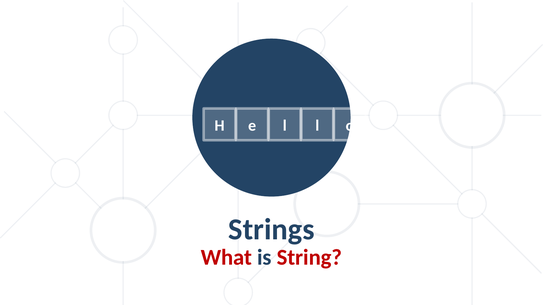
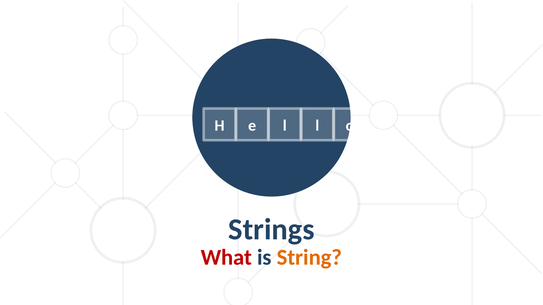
String colour: red -> orange
